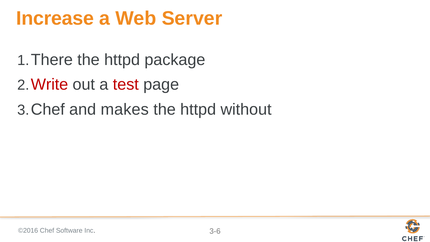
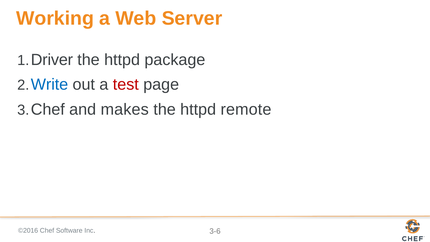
Increase: Increase -> Working
There: There -> Driver
Write colour: red -> blue
without: without -> remote
